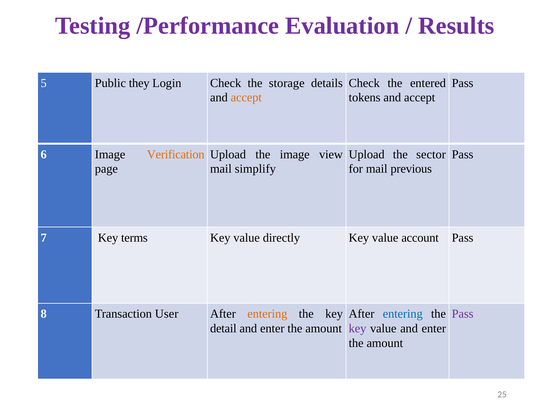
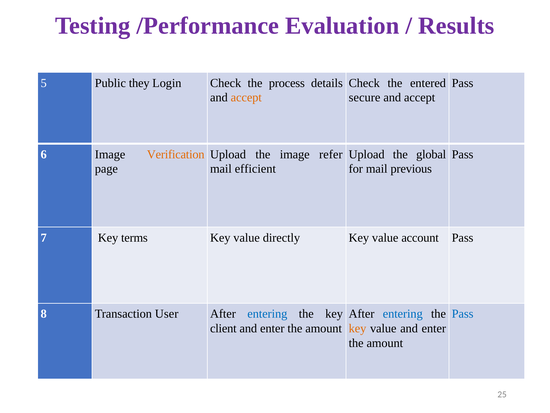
storage: storage -> process
tokens: tokens -> secure
view: view -> refer
sector: sector -> global
simplify: simplify -> efficient
entering at (267, 314) colour: orange -> blue
Pass at (463, 314) colour: purple -> blue
detail: detail -> client
key at (358, 328) colour: purple -> orange
